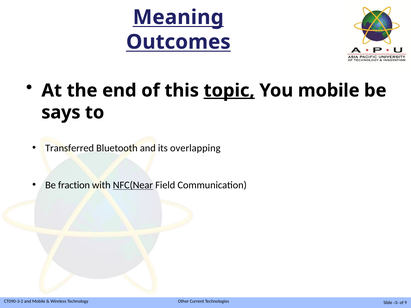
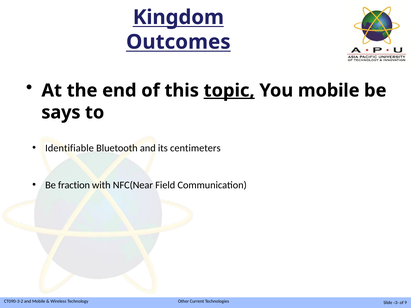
Meaning: Meaning -> Kingdom
Transferred: Transferred -> Identifiable
overlapping: overlapping -> centimeters
NFC(Near underline: present -> none
